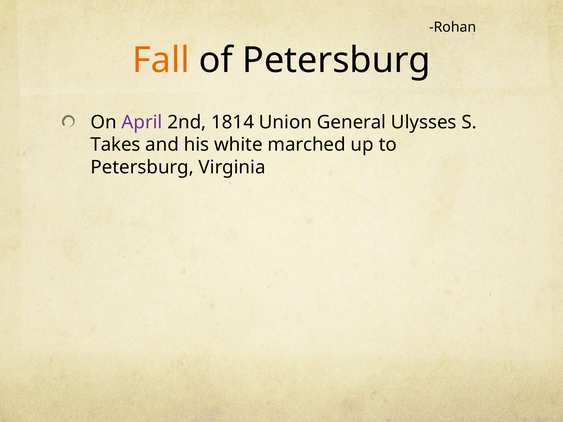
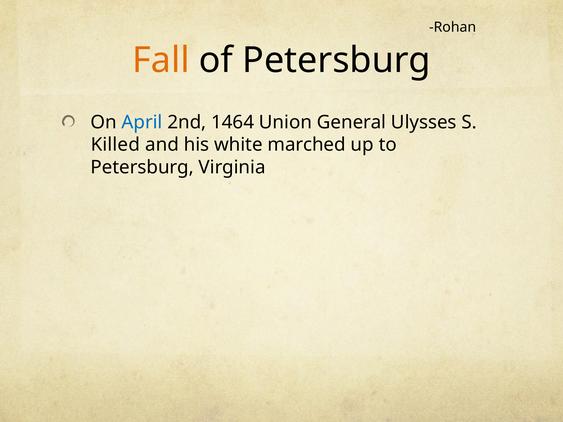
April colour: purple -> blue
1814: 1814 -> 1464
Takes: Takes -> Killed
